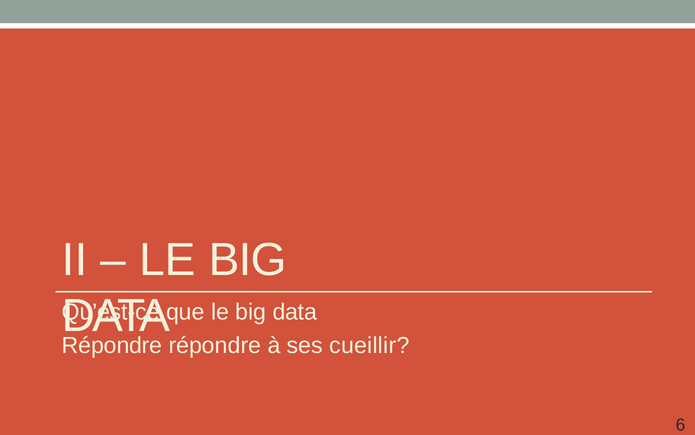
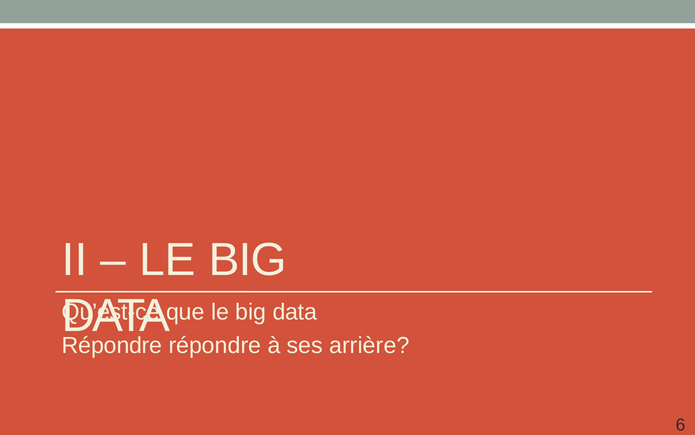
cueillir: cueillir -> arrière
